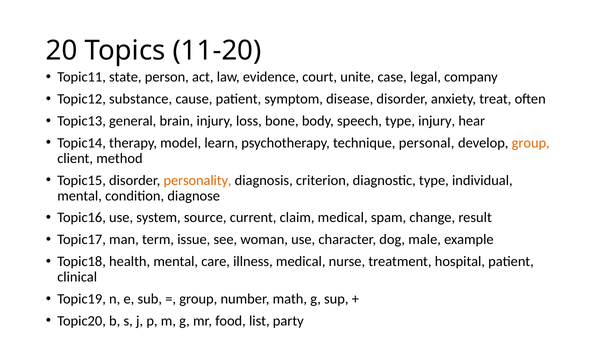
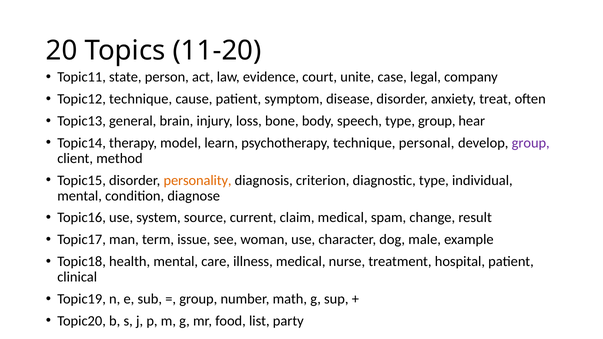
Topic12 substance: substance -> technique
type injury: injury -> group
group at (531, 143) colour: orange -> purple
